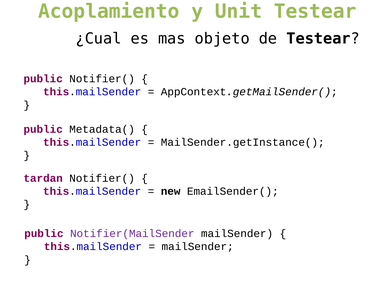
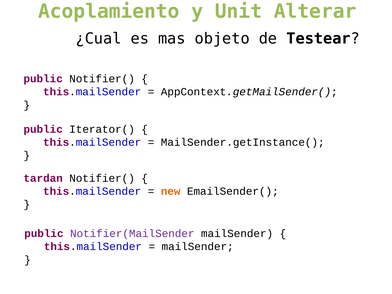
Unit Testear: Testear -> Alterar
Metadata(: Metadata( -> Iterator(
new colour: black -> orange
